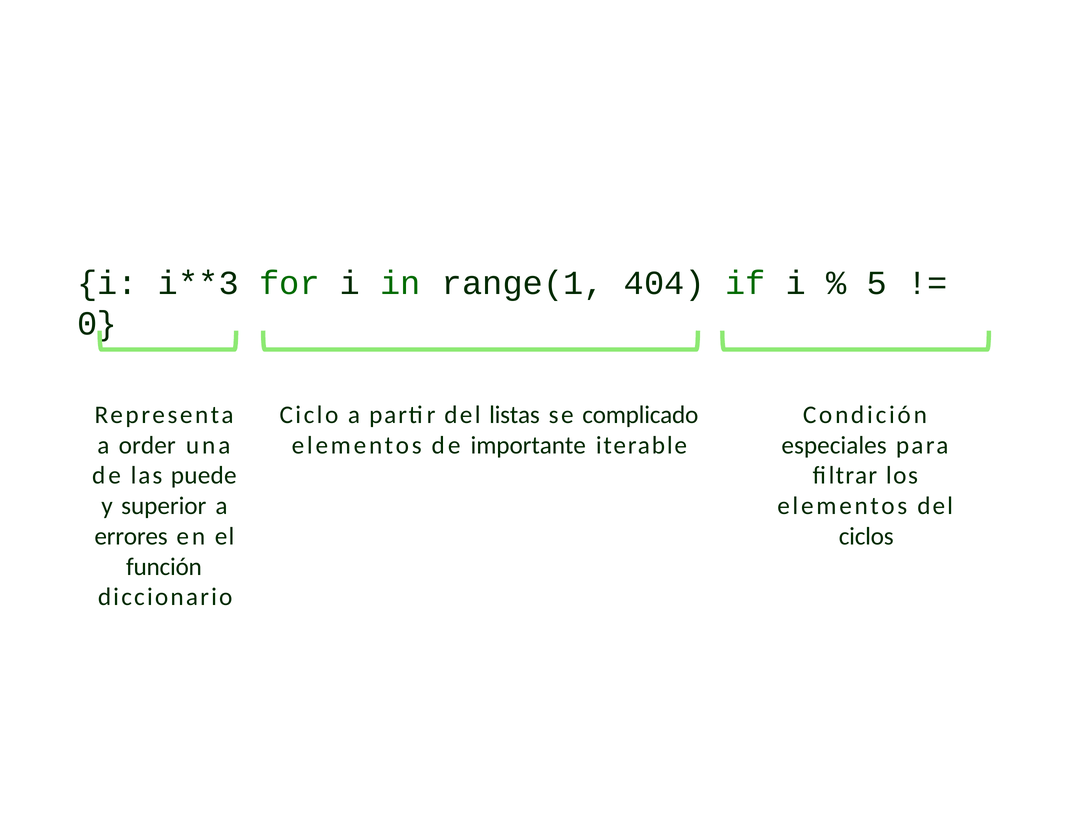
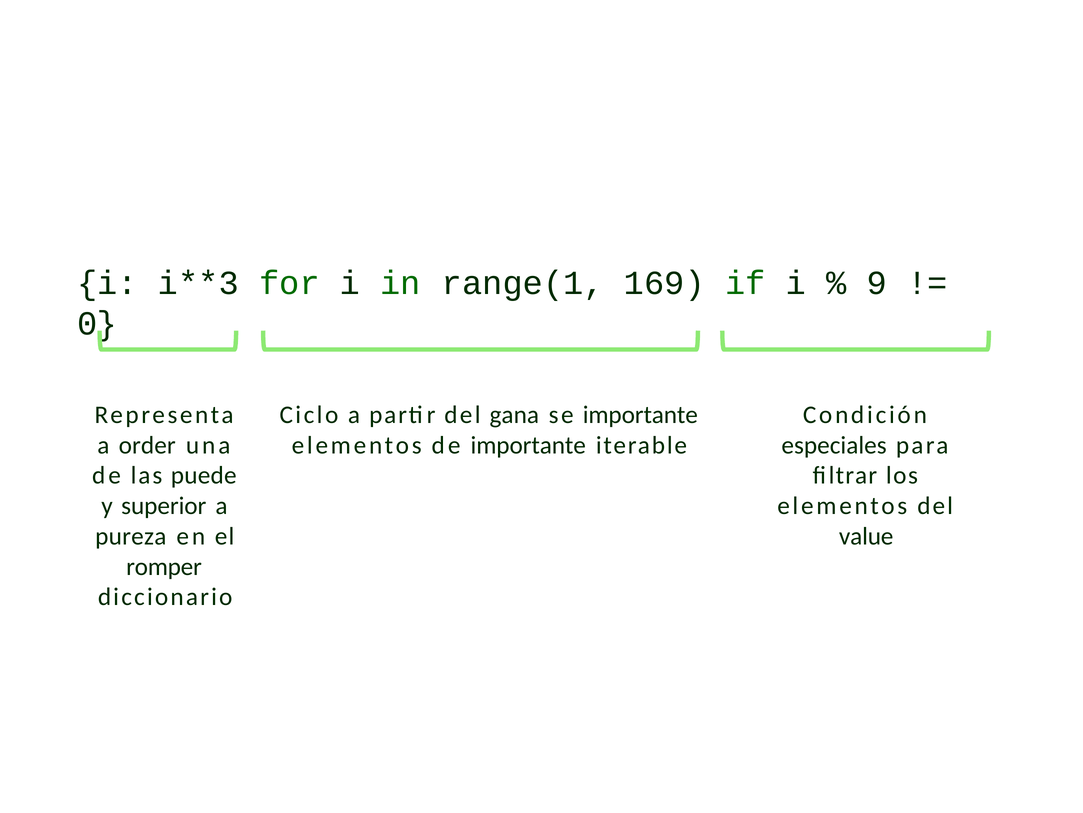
404: 404 -> 169
5: 5 -> 9
listas: listas -> gana
se complicado: complicado -> importante
errores: errores -> pureza
ciclos: ciclos -> value
función: función -> romper
